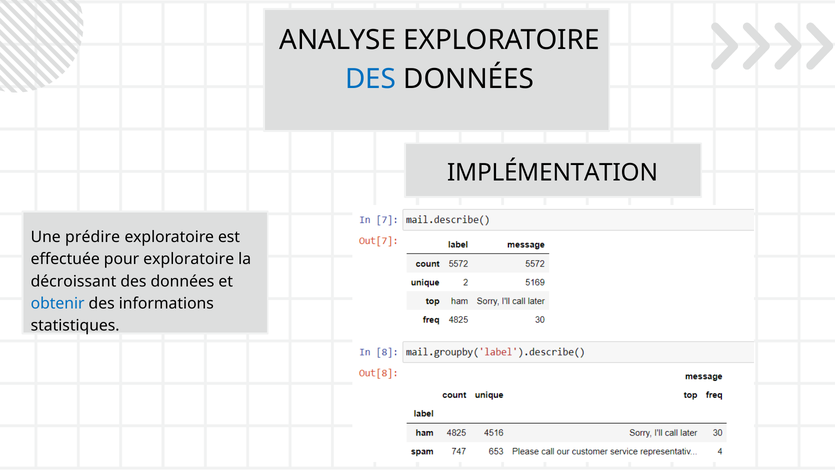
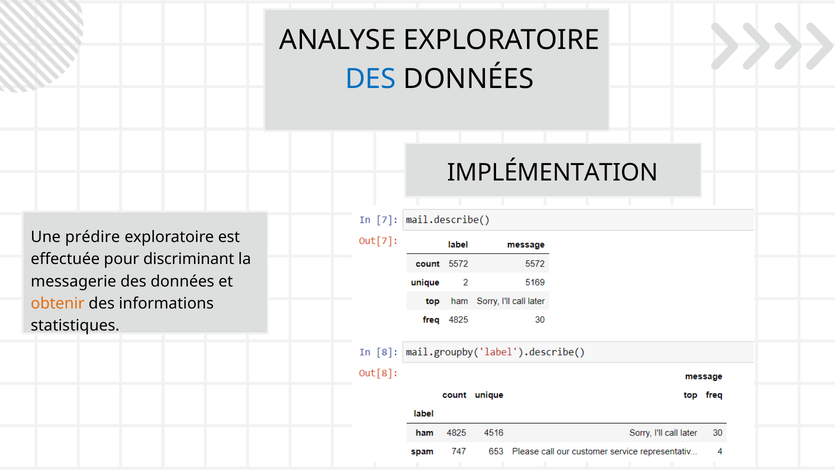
pour exploratoire: exploratoire -> discriminant
décroissant: décroissant -> messagerie
obtenir colour: blue -> orange
